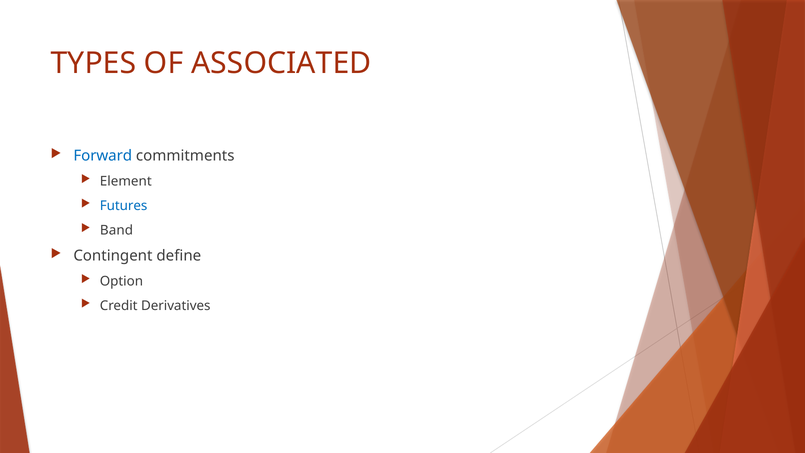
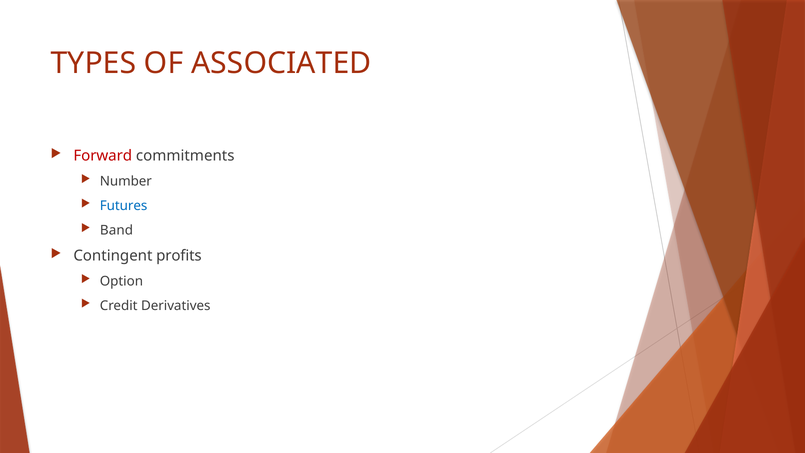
Forward colour: blue -> red
Element: Element -> Number
define: define -> profits
